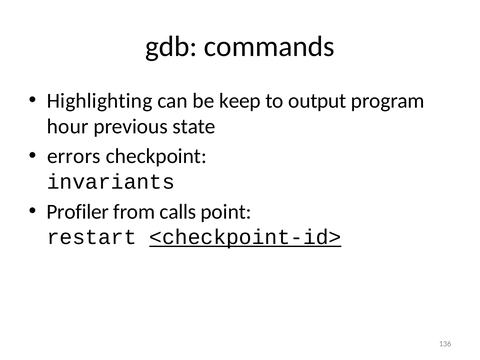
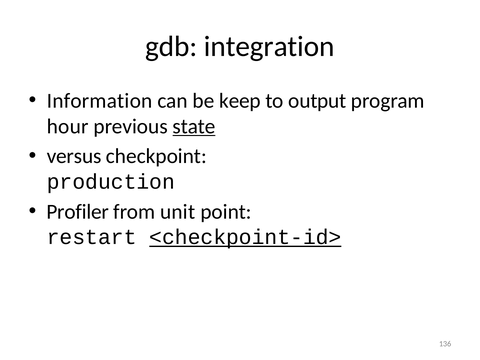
commands: commands -> integration
Highlighting: Highlighting -> Information
state underline: none -> present
errors: errors -> versus
invariants: invariants -> production
calls: calls -> unit
